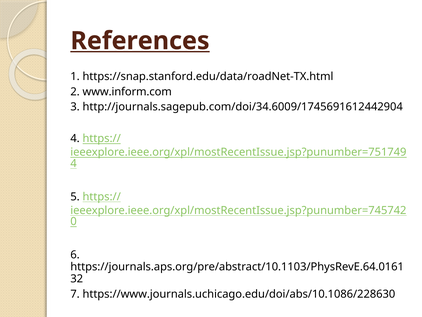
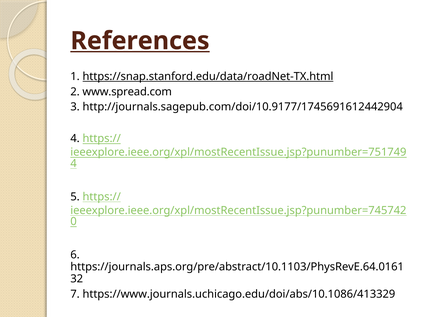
https://snap.stanford.edu/data/roadNet-TX.html underline: none -> present
www.inform.com: www.inform.com -> www.spread.com
http://journals.sagepub.com/doi/34.6009/1745691612442904: http://journals.sagepub.com/doi/34.6009/1745691612442904 -> http://journals.sagepub.com/doi/10.9177/1745691612442904
https://www.journals.uchicago.edu/doi/abs/10.1086/228630: https://www.journals.uchicago.edu/doi/abs/10.1086/228630 -> https://www.journals.uchicago.edu/doi/abs/10.1086/413329
